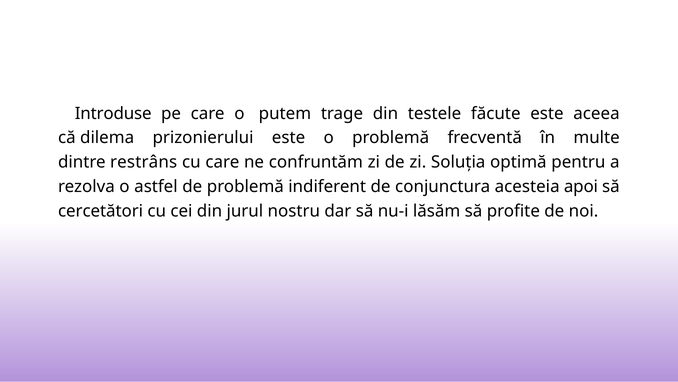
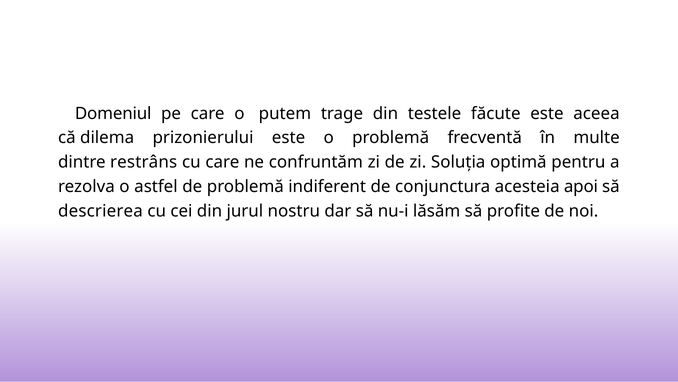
Introduse: Introduse -> Domeniul
cercetători: cercetători -> descrierea
